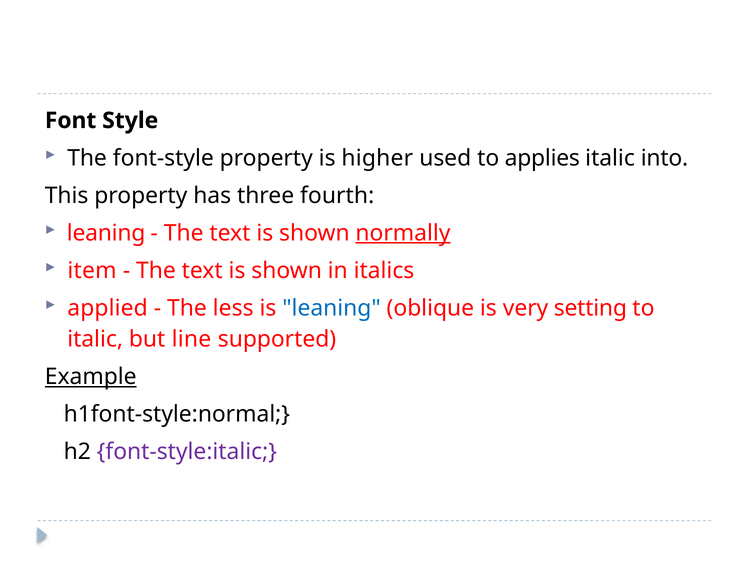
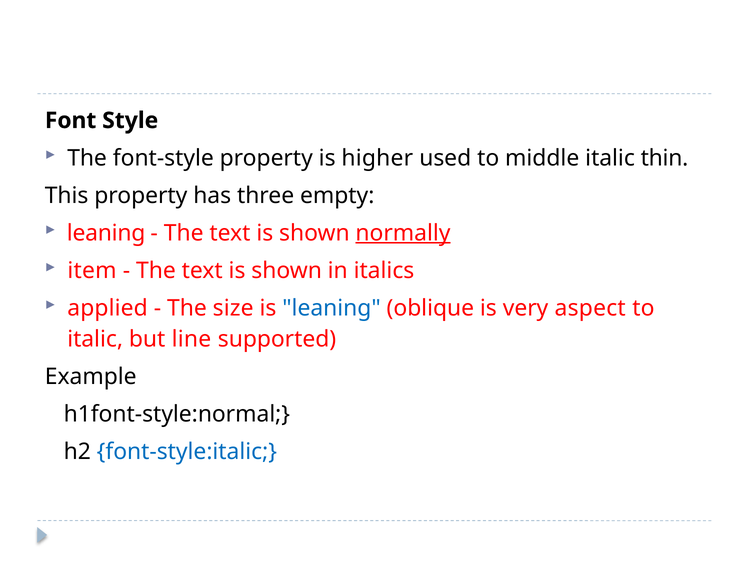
applies: applies -> middle
into: into -> thin
fourth: fourth -> empty
less: less -> size
setting: setting -> aspect
Example underline: present -> none
font-style:italic colour: purple -> blue
